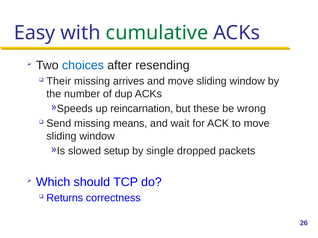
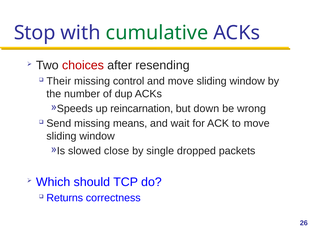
Easy: Easy -> Stop
choices colour: blue -> red
arrives: arrives -> control
these: these -> down
setup: setup -> close
